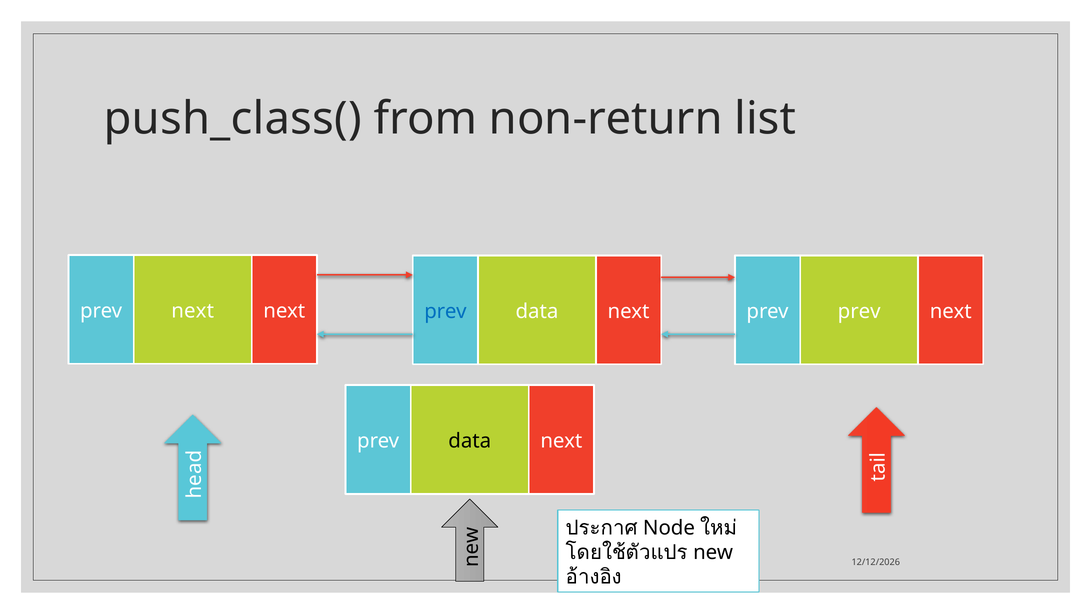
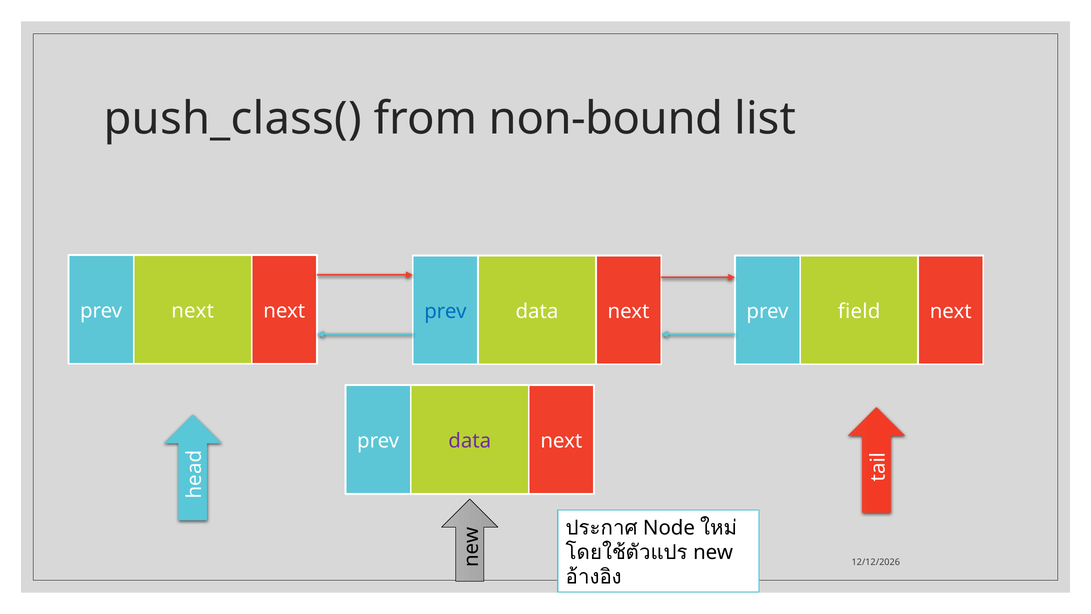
non-return: non-return -> non-bound
prev at (859, 311): prev -> field
data at (470, 441) colour: black -> purple
